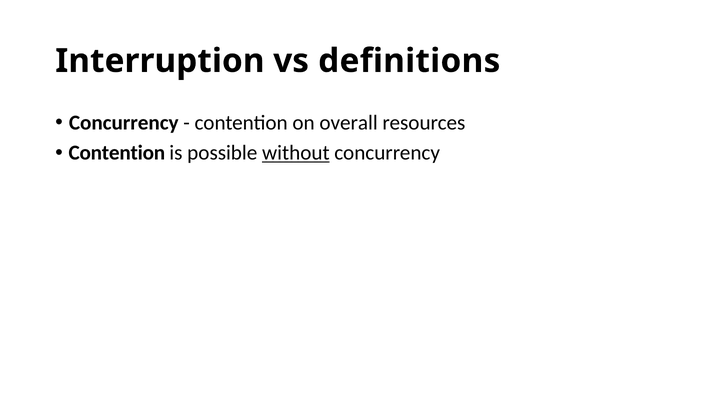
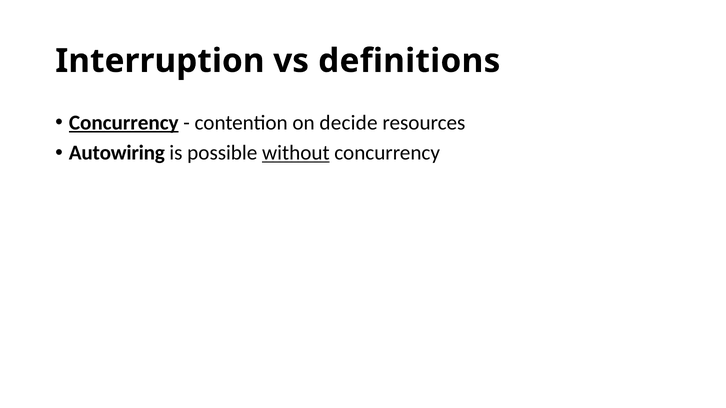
Concurrency at (124, 123) underline: none -> present
overall: overall -> decide
Contention at (117, 153): Contention -> Autowiring
